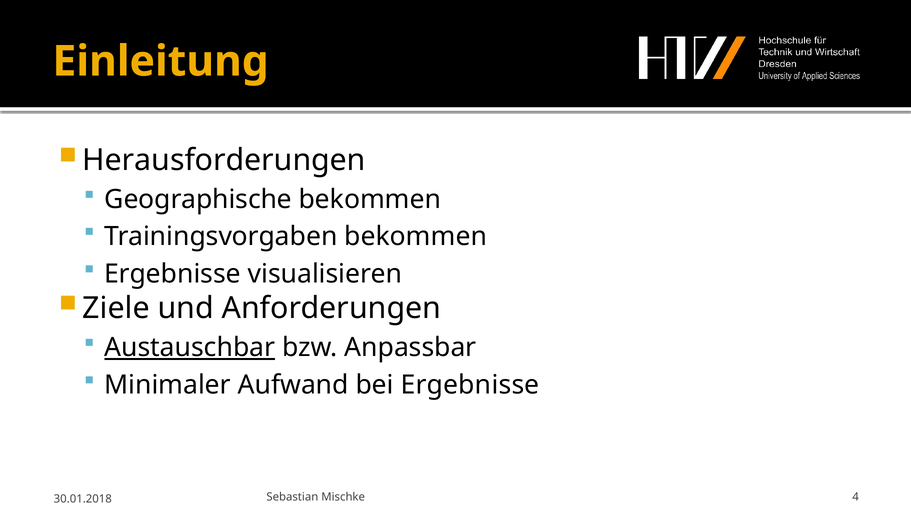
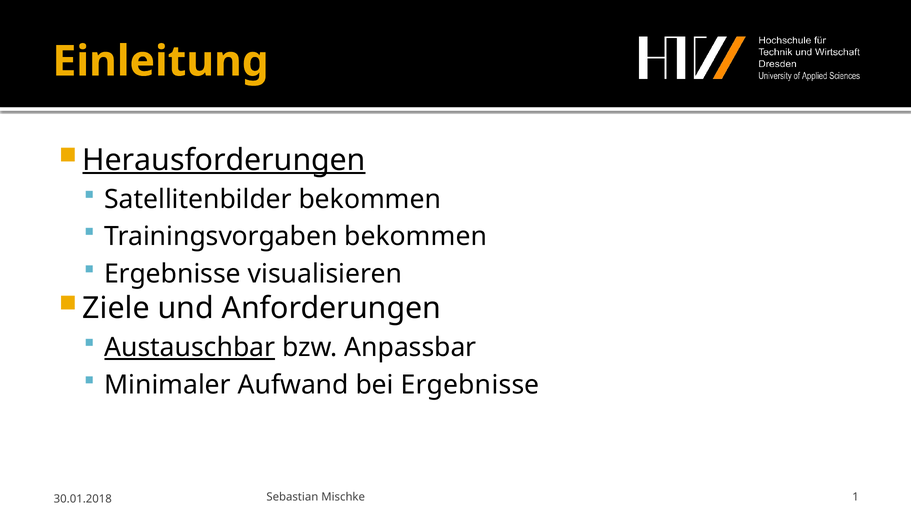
Herausforderungen underline: none -> present
Geographische: Geographische -> Satellitenbilder
4: 4 -> 1
